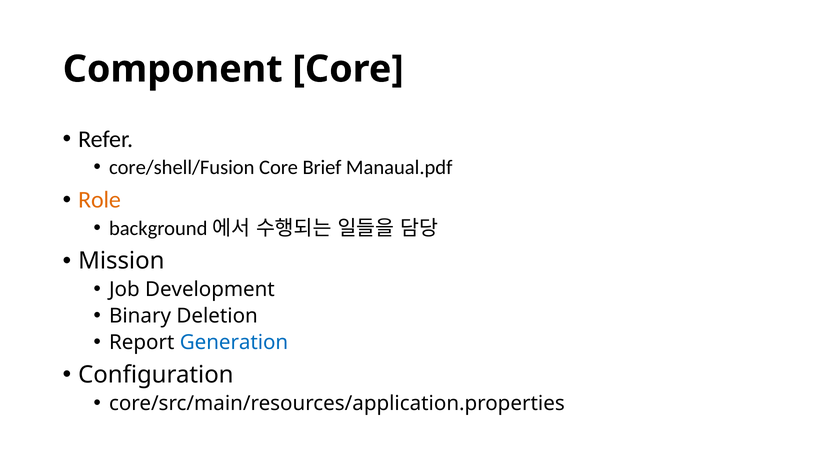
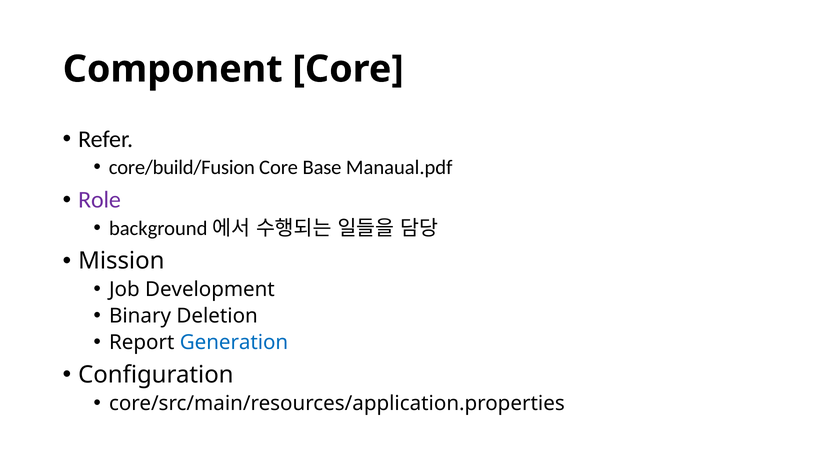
core/shell/Fusion: core/shell/Fusion -> core/build/Fusion
Brief: Brief -> Base
Role colour: orange -> purple
